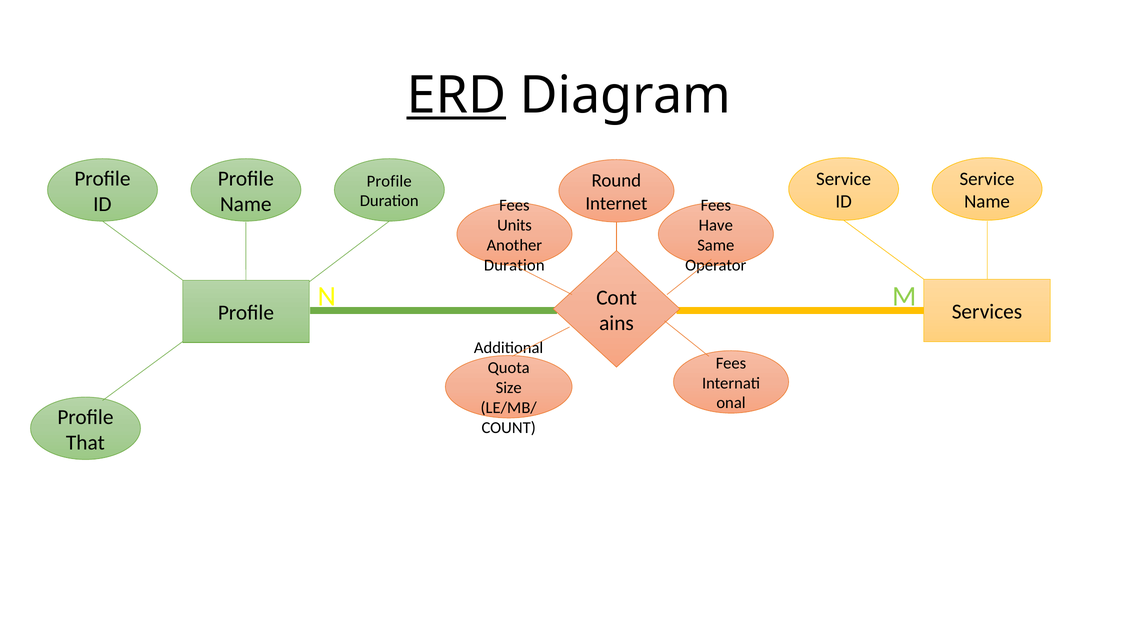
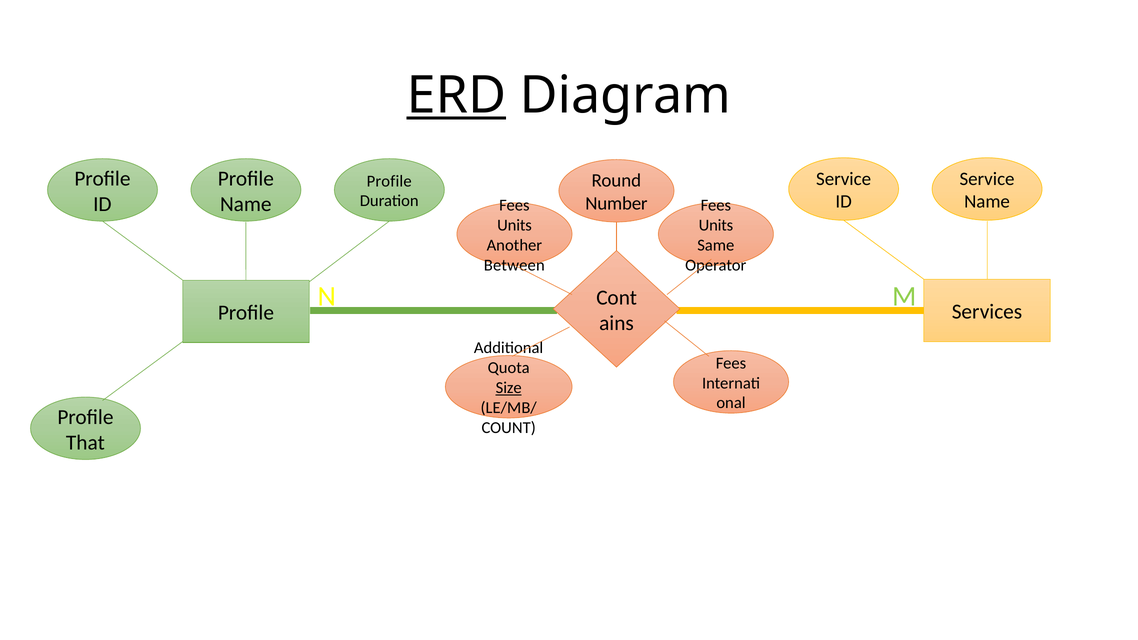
Internet: Internet -> Number
Have at (716, 225): Have -> Units
Duration at (514, 265): Duration -> Between
Size underline: none -> present
